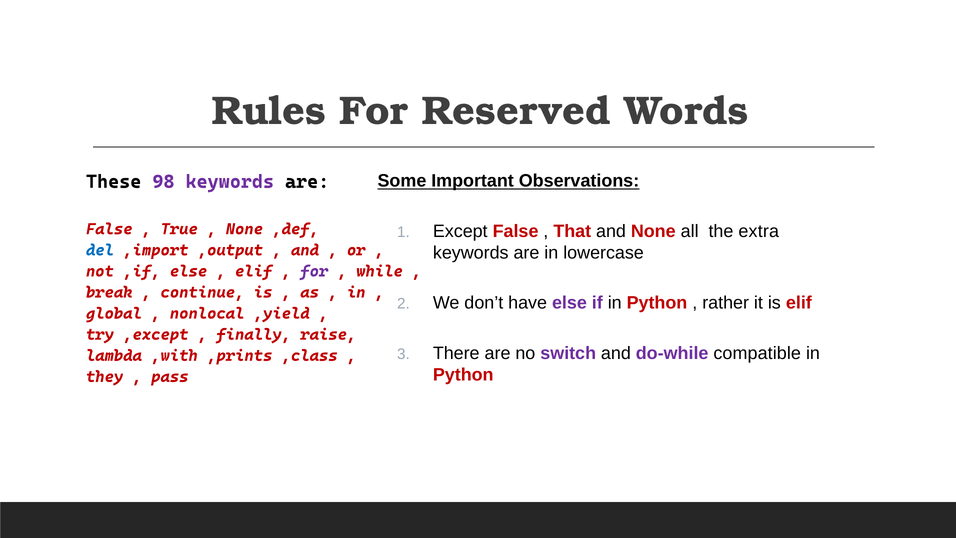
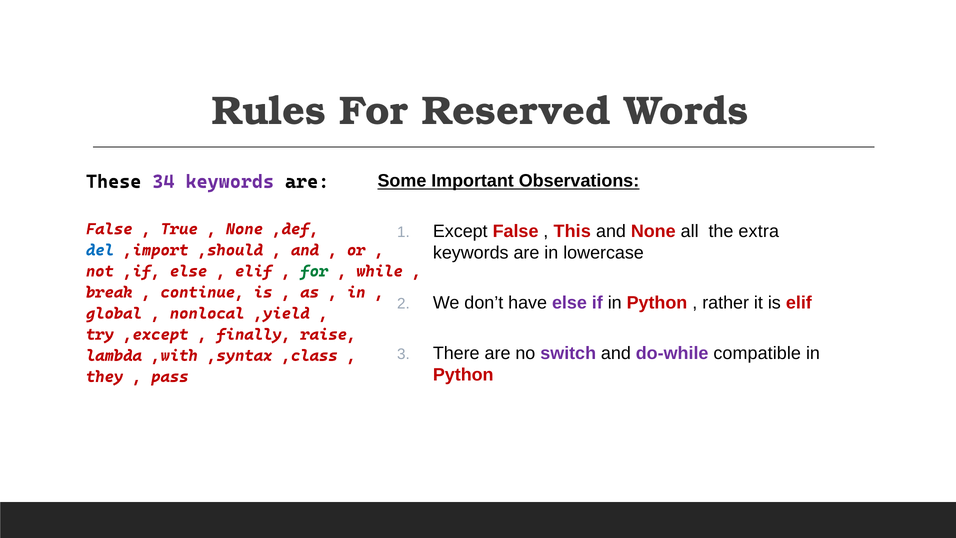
98: 98 -> 34
That: That -> This
,output: ,output -> ,should
for at (314, 271) colour: purple -> green
,prints: ,prints -> ,syntax
